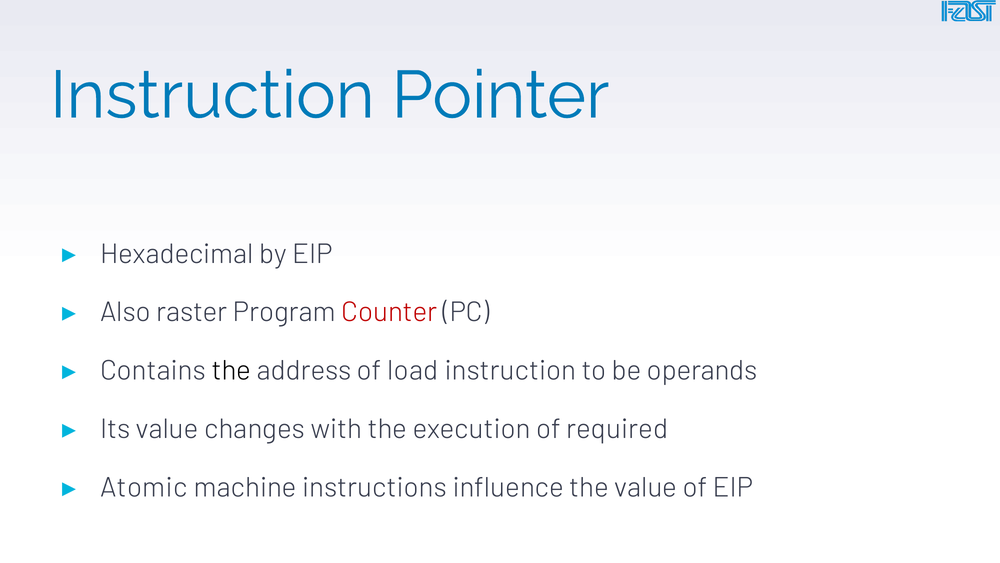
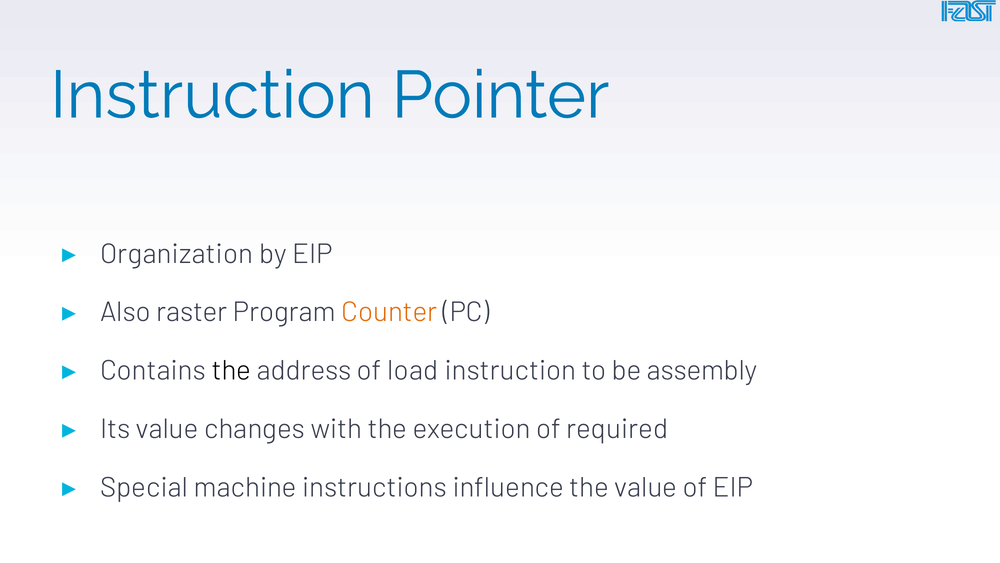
Hexadecimal: Hexadecimal -> Organization
Counter colour: red -> orange
operands: operands -> assembly
Atomic: Atomic -> Special
